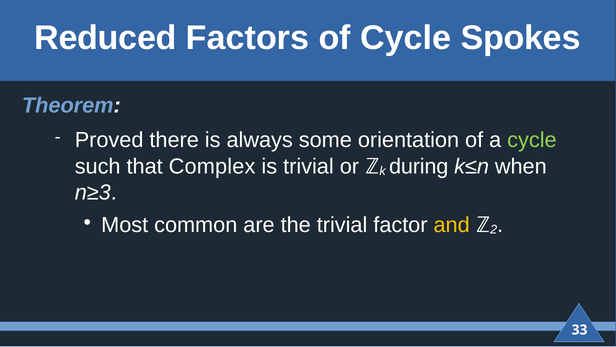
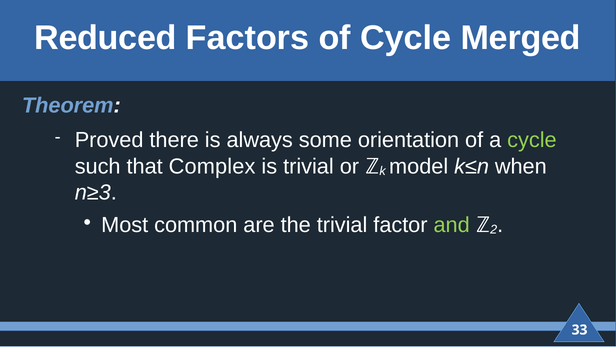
Spokes: Spokes -> Merged
during: during -> model
and colour: yellow -> light green
